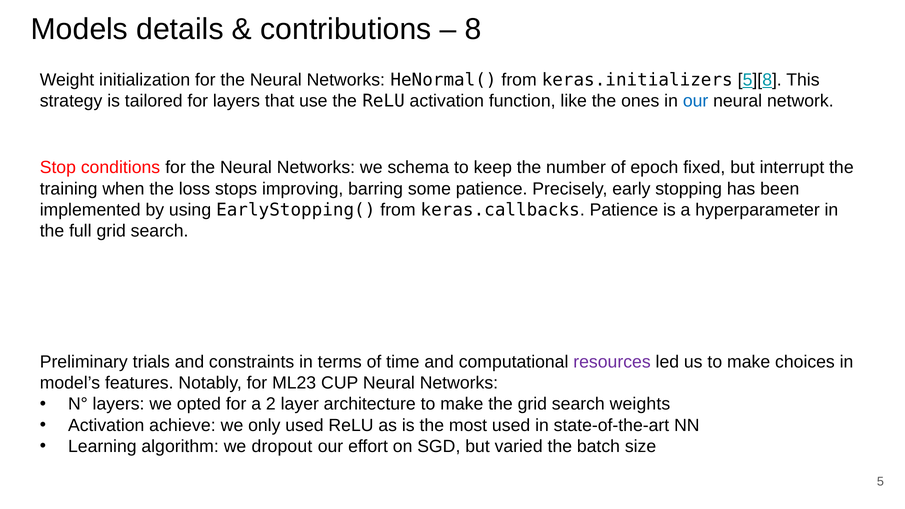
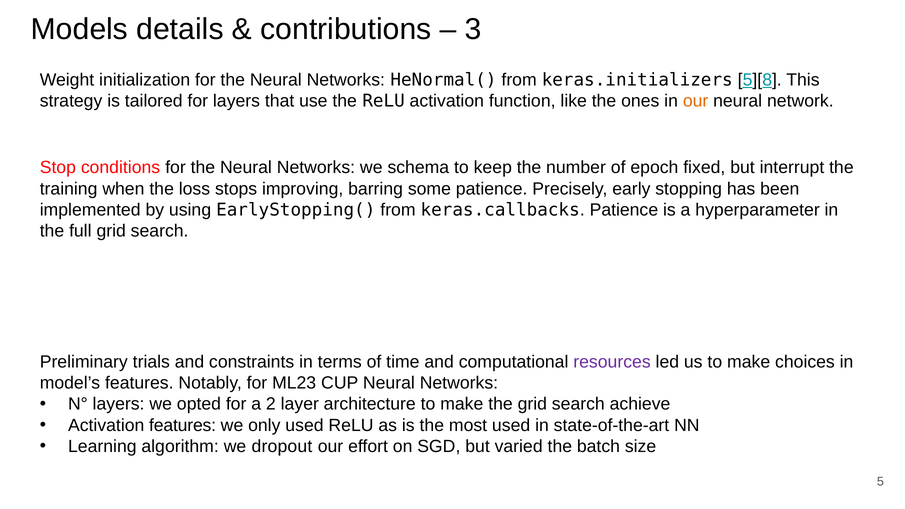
8: 8 -> 3
our at (696, 101) colour: blue -> orange
weights: weights -> achieve
Activation achieve: achieve -> features
